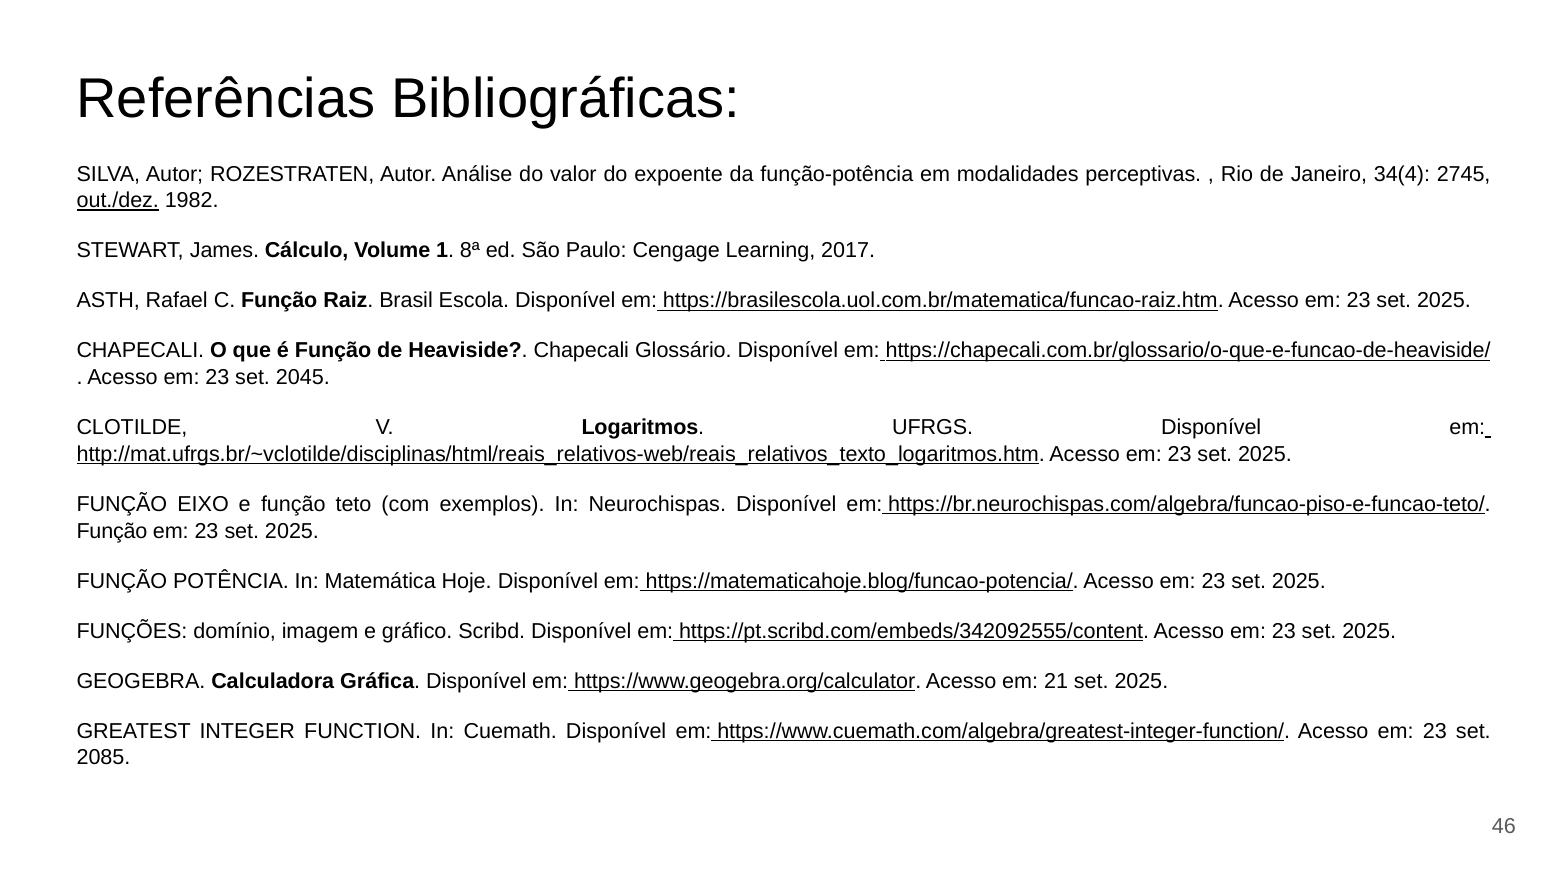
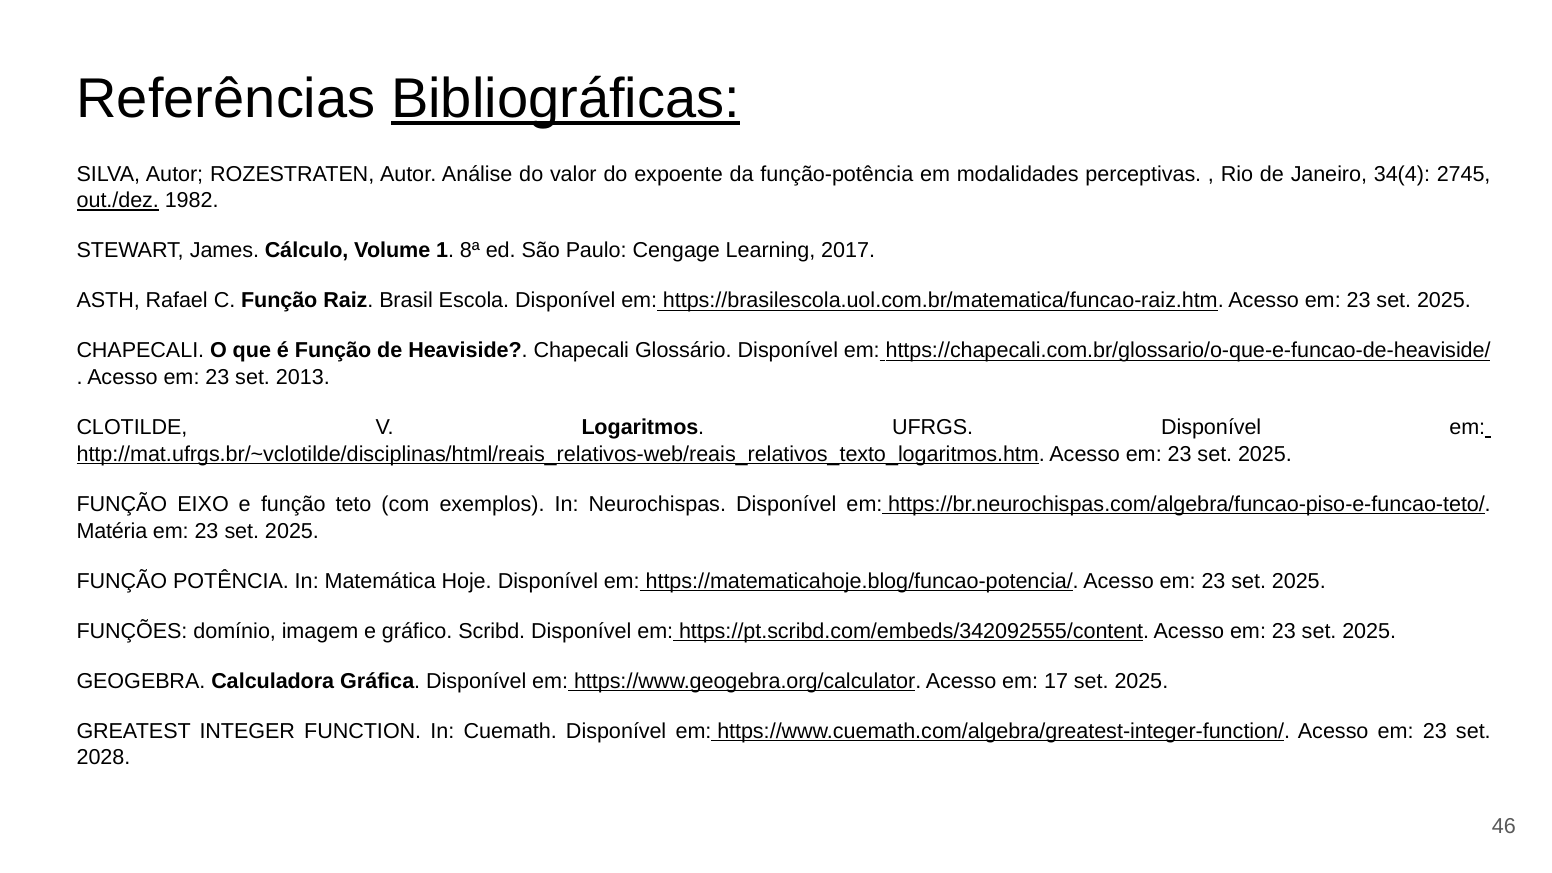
Bibliográficas underline: none -> present
2045: 2045 -> 2013
Função at (112, 531): Função -> Matéria
21: 21 -> 17
2085: 2085 -> 2028
